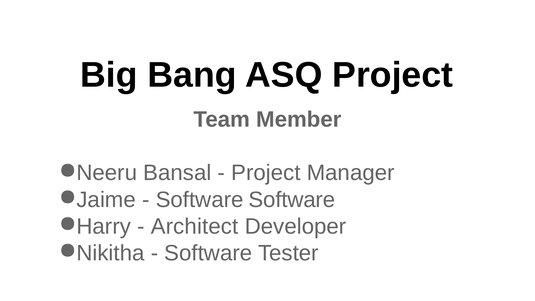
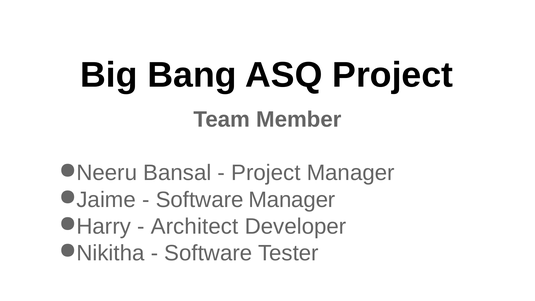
Software Software: Software -> Manager
